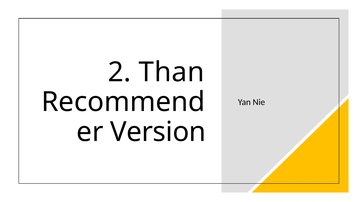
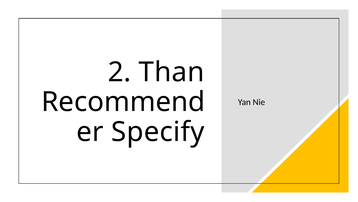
Version: Version -> Specify
